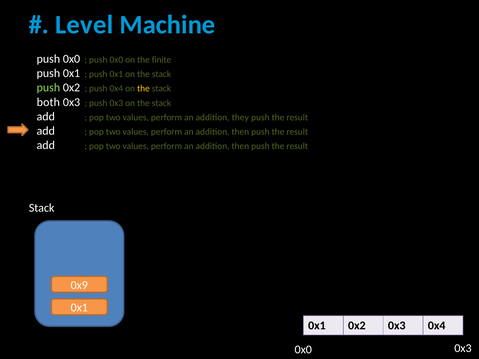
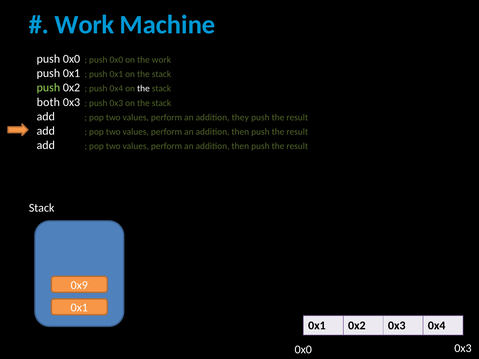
Level at (84, 25): Level -> Work
the finite: finite -> work
the at (143, 89) colour: yellow -> white
